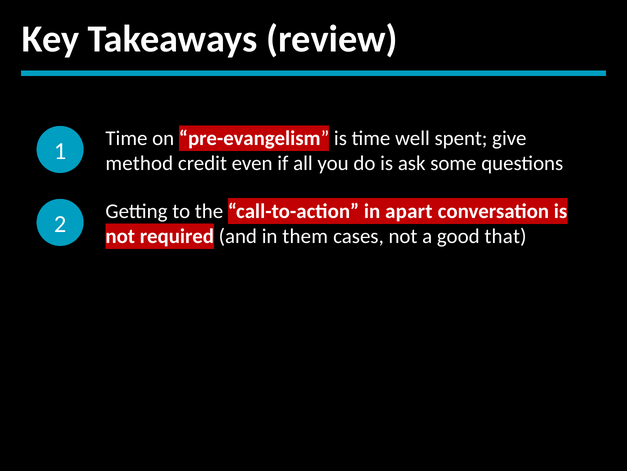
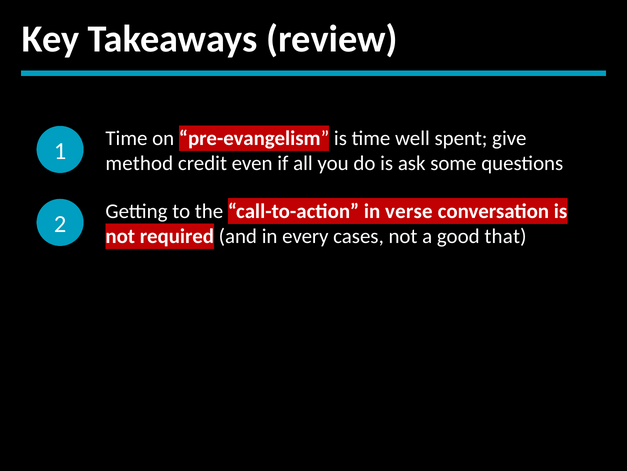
apart: apart -> verse
them: them -> every
